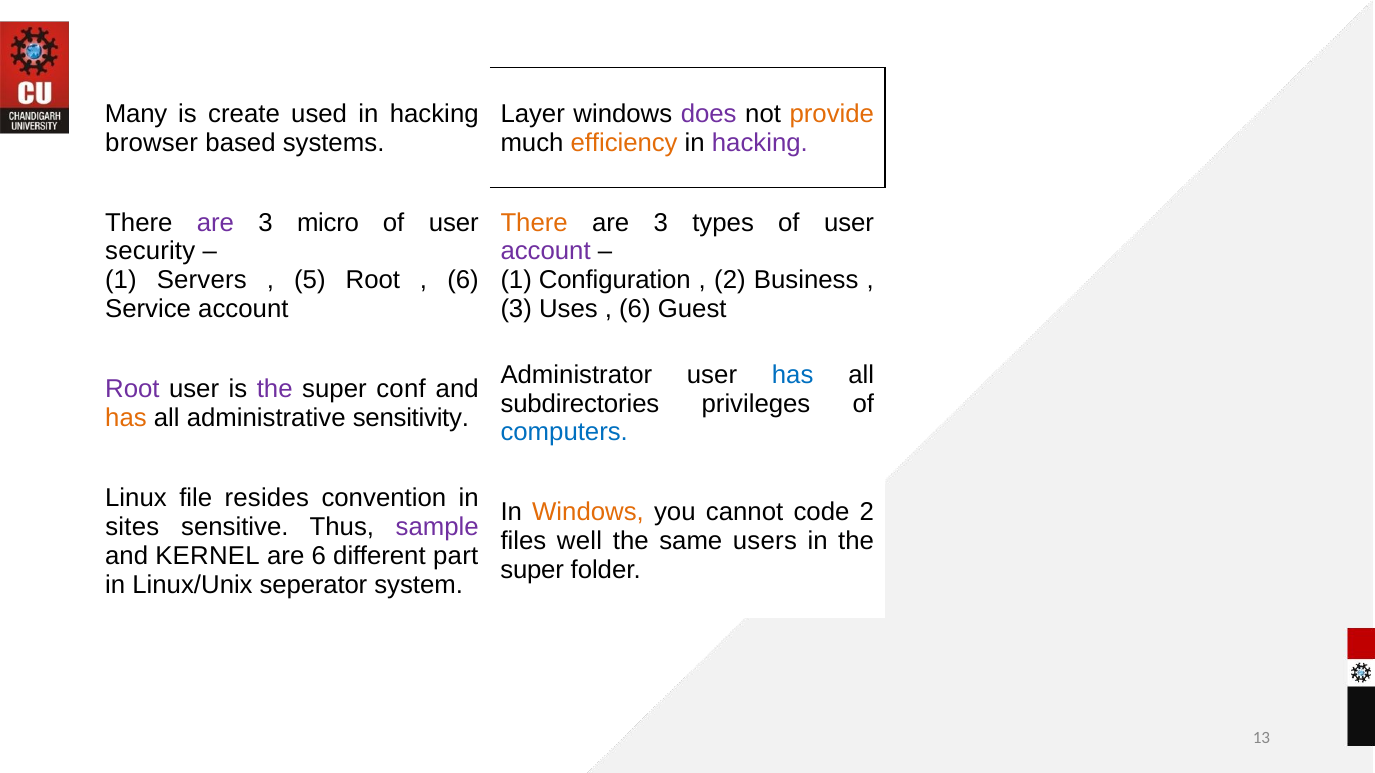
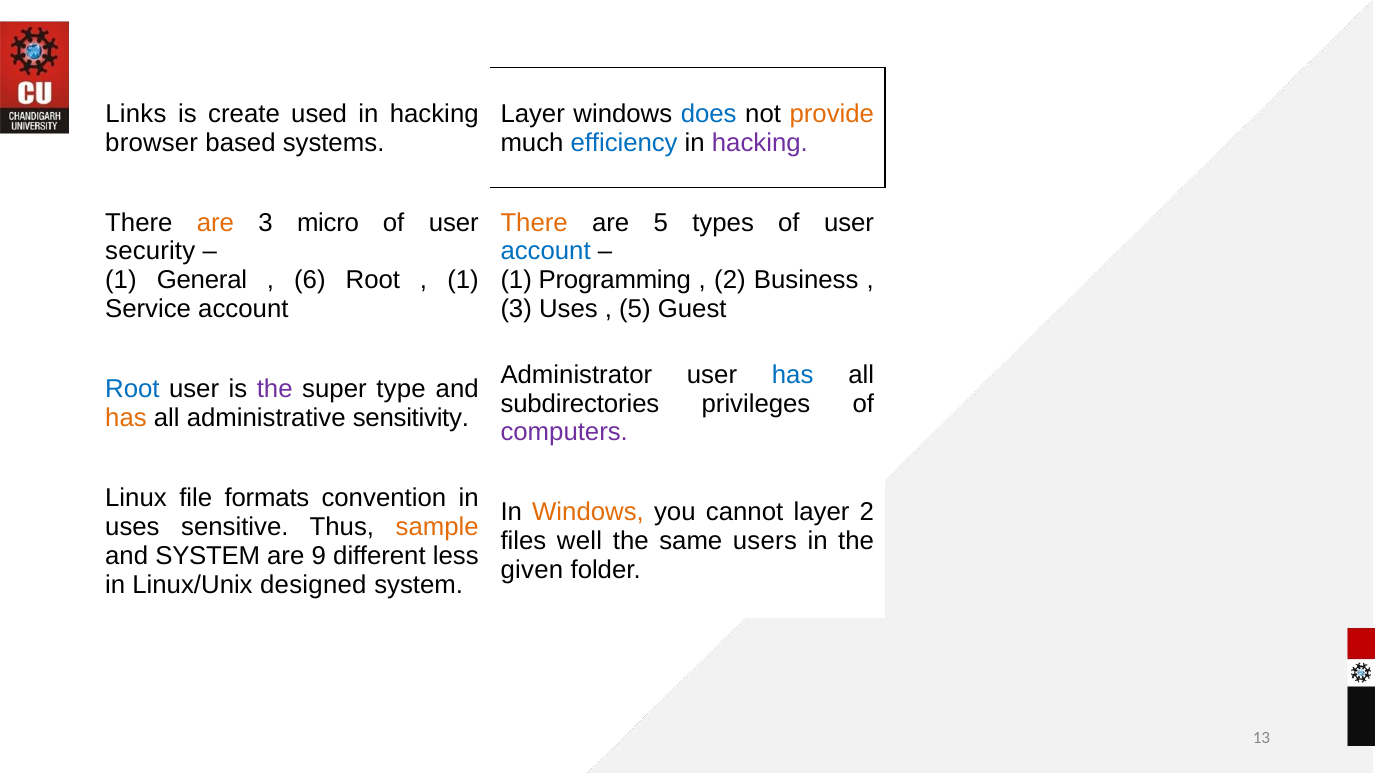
Many: Many -> Links
does colour: purple -> blue
efficiency colour: orange -> blue
are at (215, 223) colour: purple -> orange
3 at (661, 223): 3 -> 5
account at (546, 252) colour: purple -> blue
Servers: Servers -> General
5: 5 -> 6
6 at (463, 280): 6 -> 1
Configuration: Configuration -> Programming
6 at (635, 309): 6 -> 5
Root at (132, 389) colour: purple -> blue
conf: conf -> type
computers colour: blue -> purple
resides: resides -> formats
cannot code: code -> layer
sites at (132, 527): sites -> uses
sample colour: purple -> orange
and KERNEL: KERNEL -> SYSTEM
are 6: 6 -> 9
part: part -> less
super at (532, 570): super -> given
seperator: seperator -> designed
